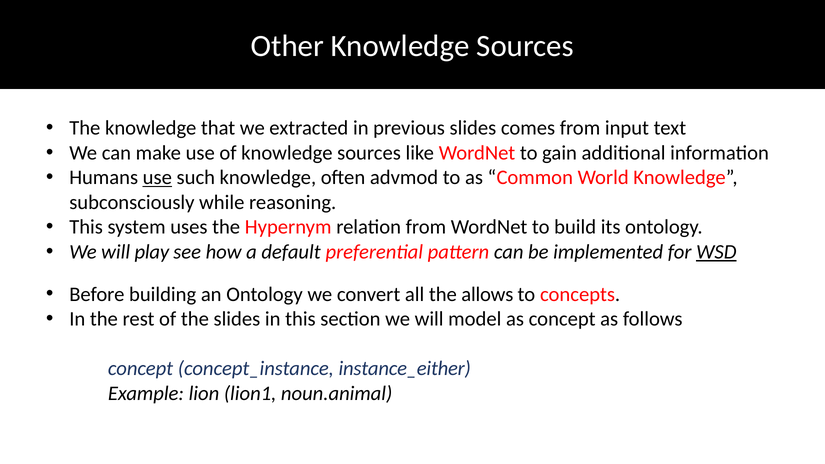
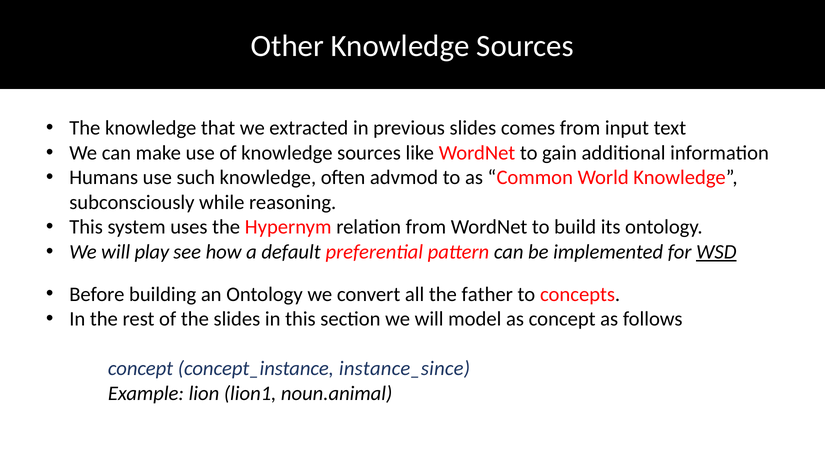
use at (157, 178) underline: present -> none
allows: allows -> father
instance_either: instance_either -> instance_since
